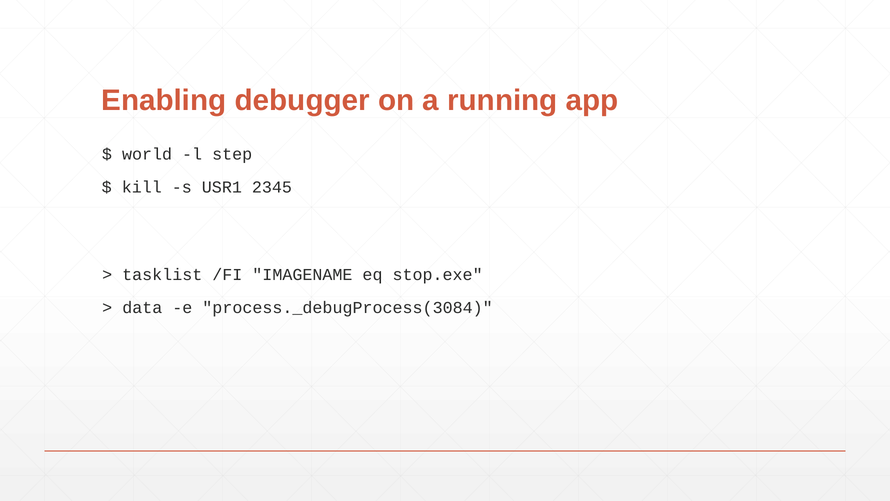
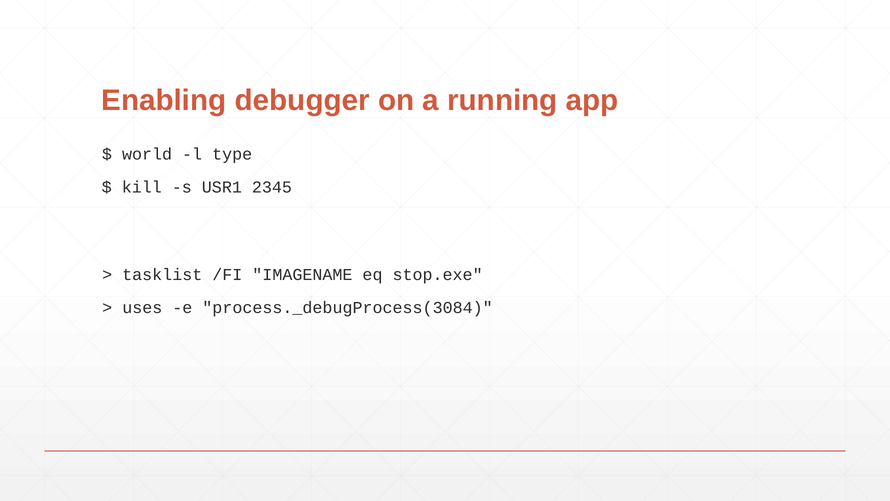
step: step -> type
data: data -> uses
